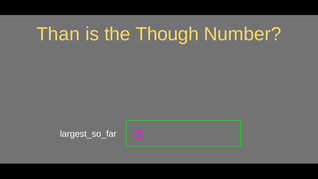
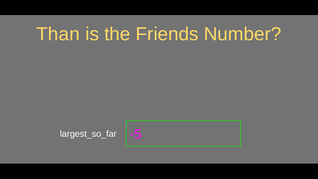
Though: Though -> Friends
-3: -3 -> -5
